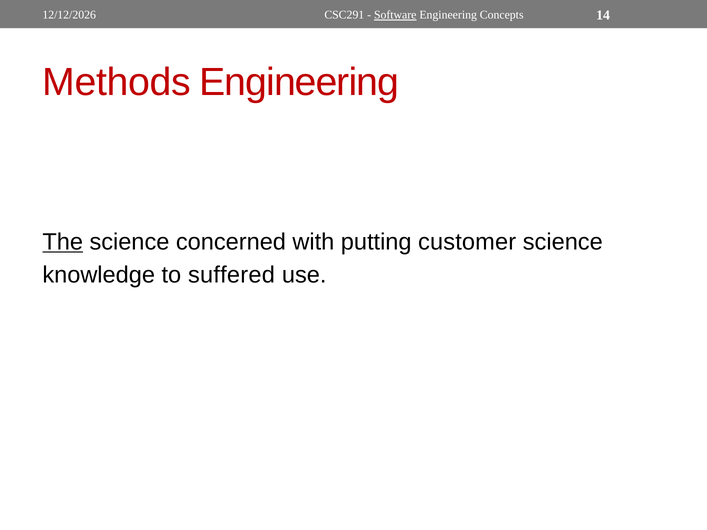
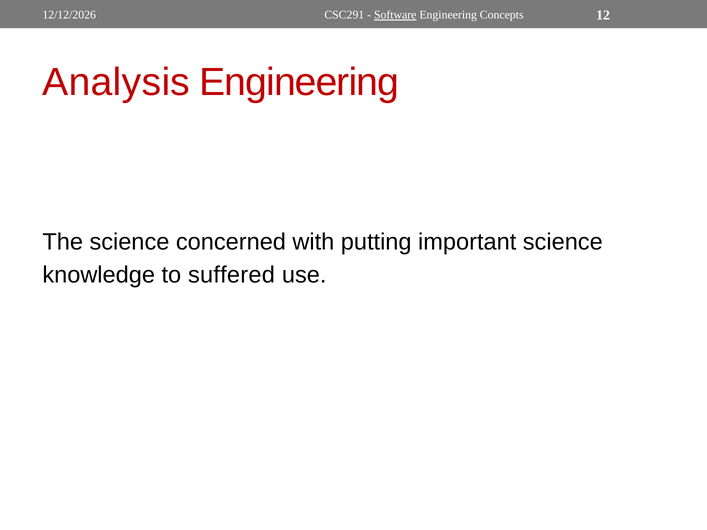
14: 14 -> 12
Methods: Methods -> Analysis
The underline: present -> none
customer: customer -> important
